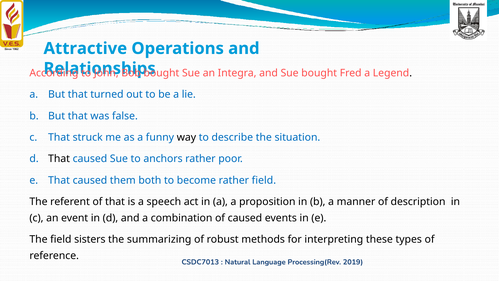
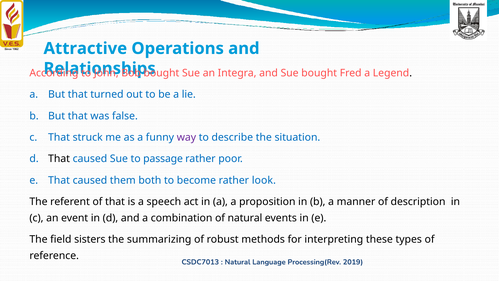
way colour: black -> purple
anchors: anchors -> passage
rather field: field -> look
of caused: caused -> natural
